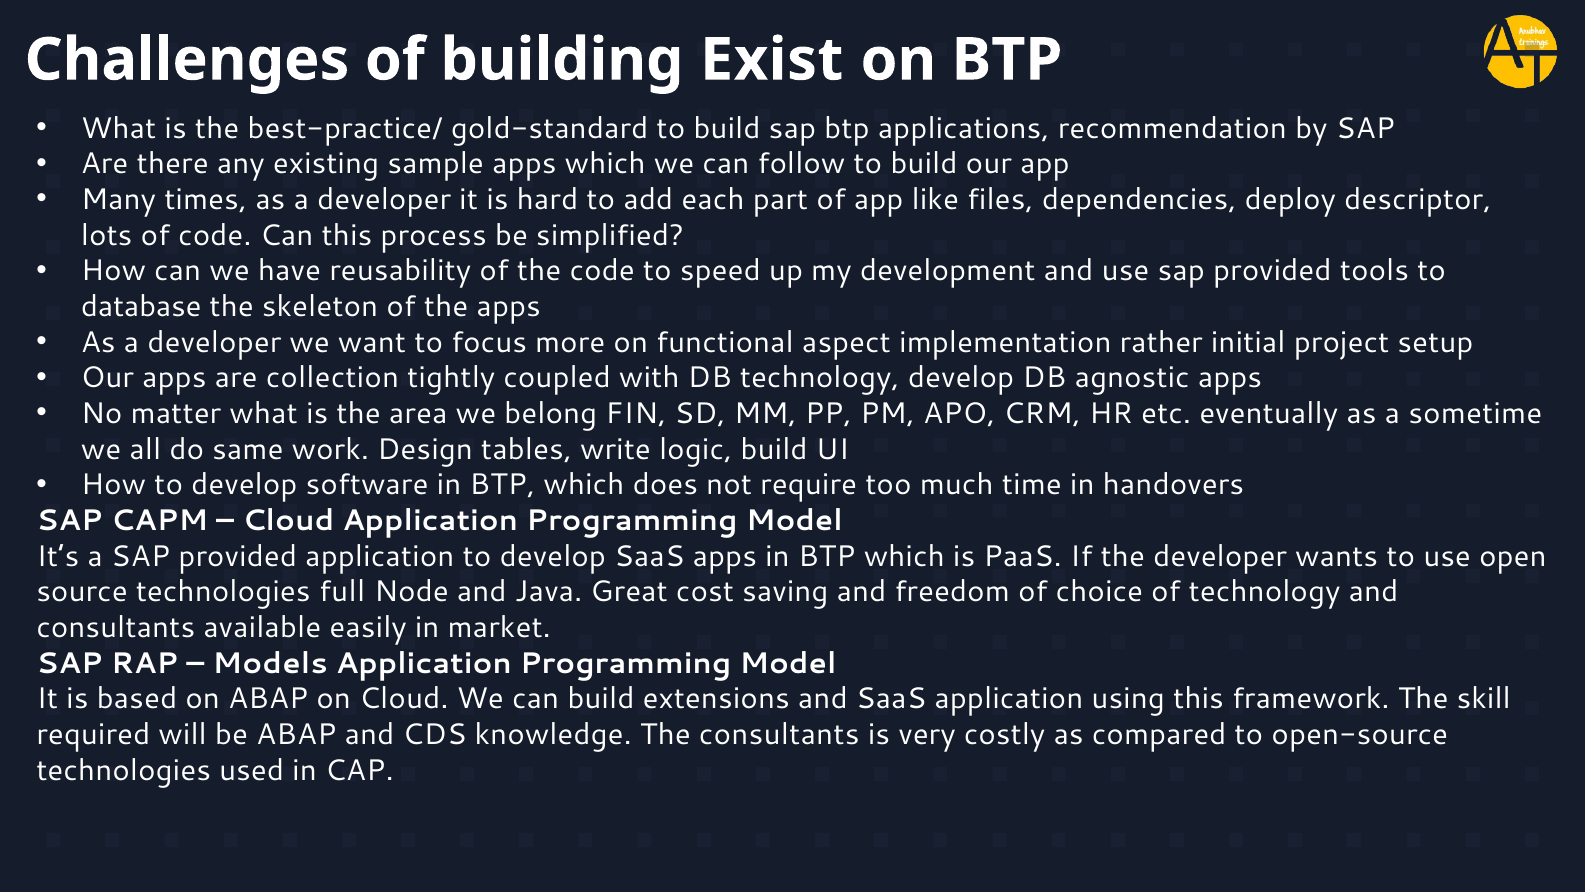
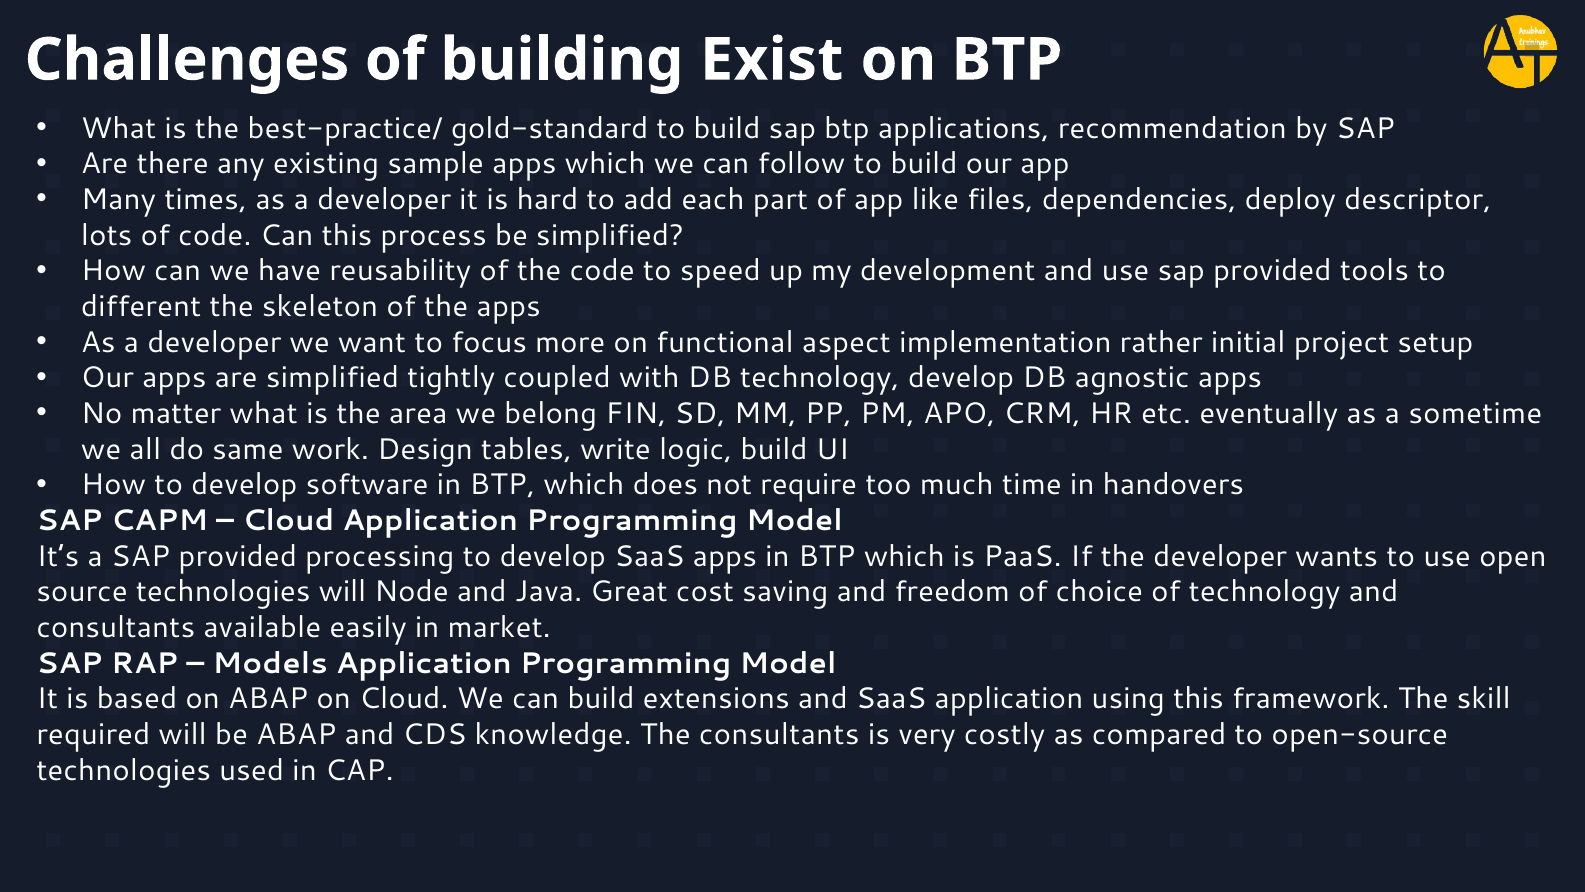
database: database -> different
are collection: collection -> simplified
provided application: application -> processing
technologies full: full -> will
